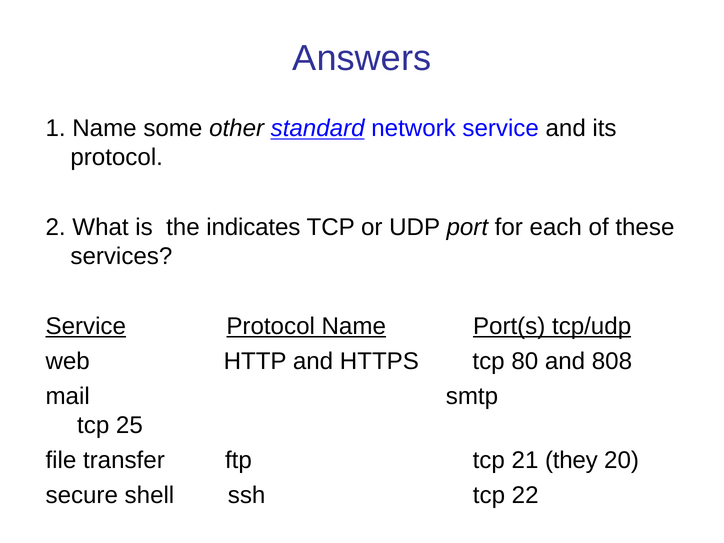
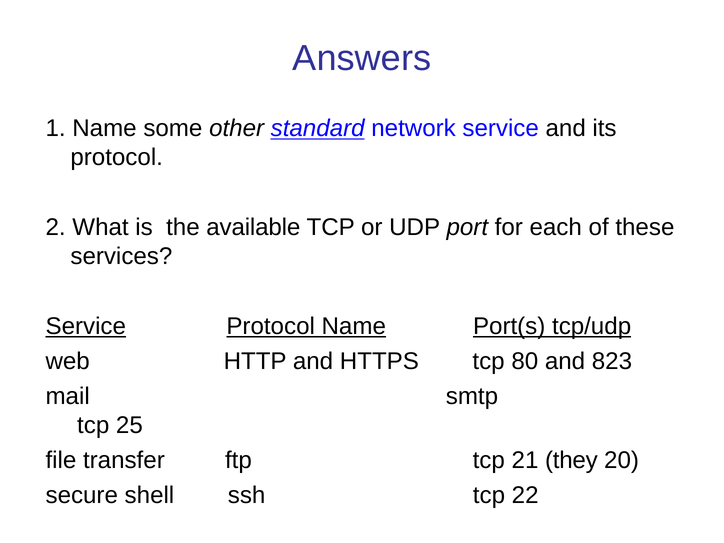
indicates: indicates -> available
808: 808 -> 823
